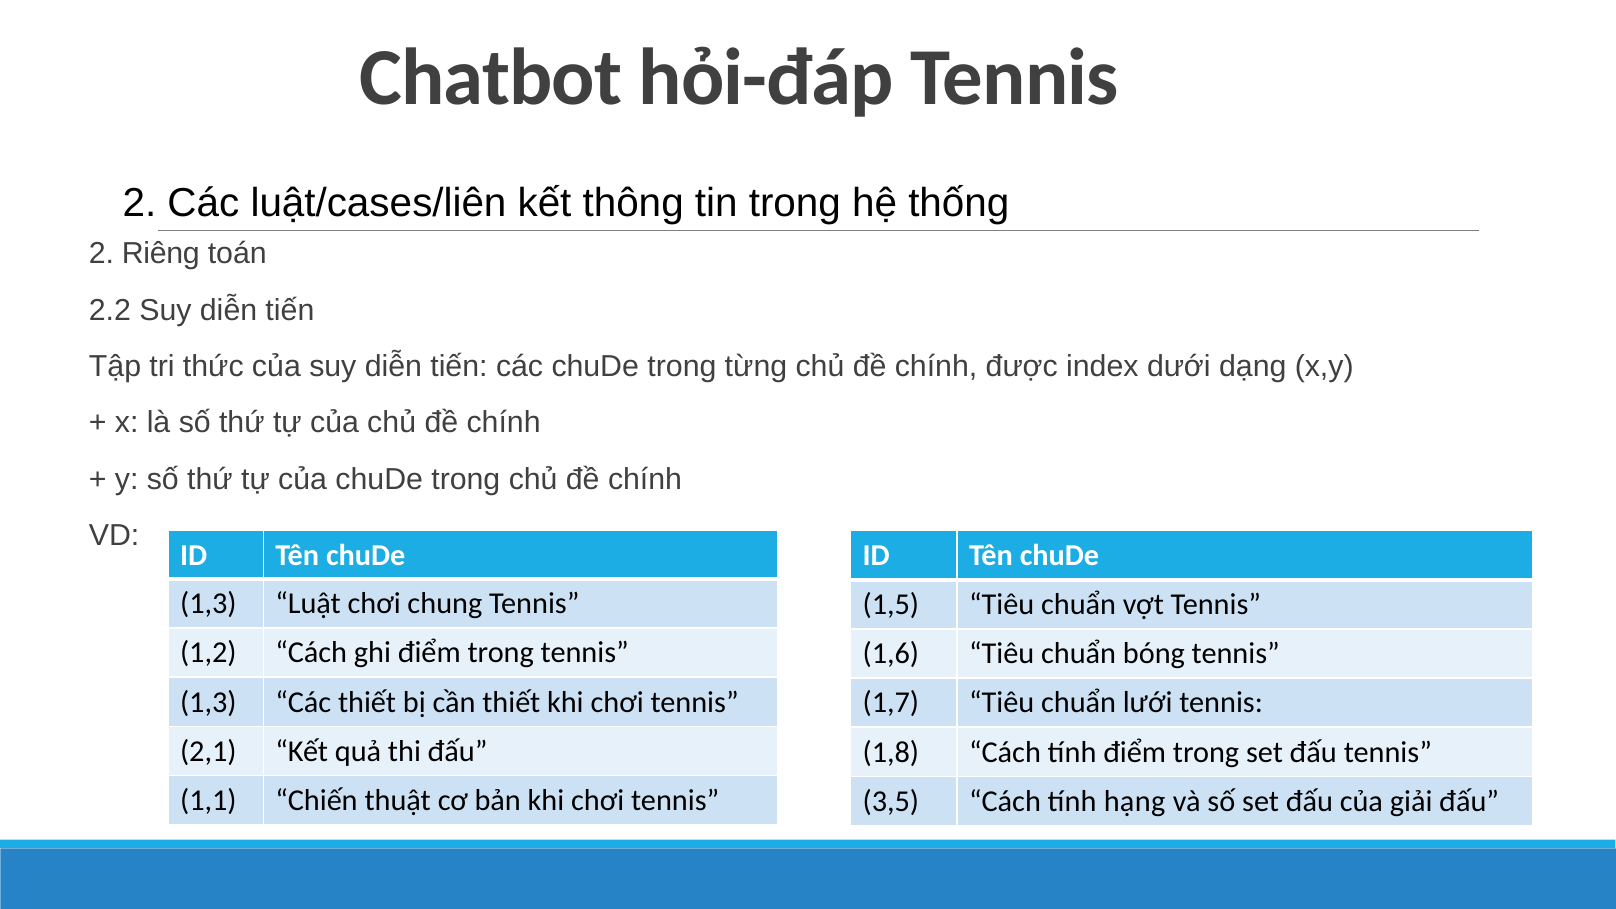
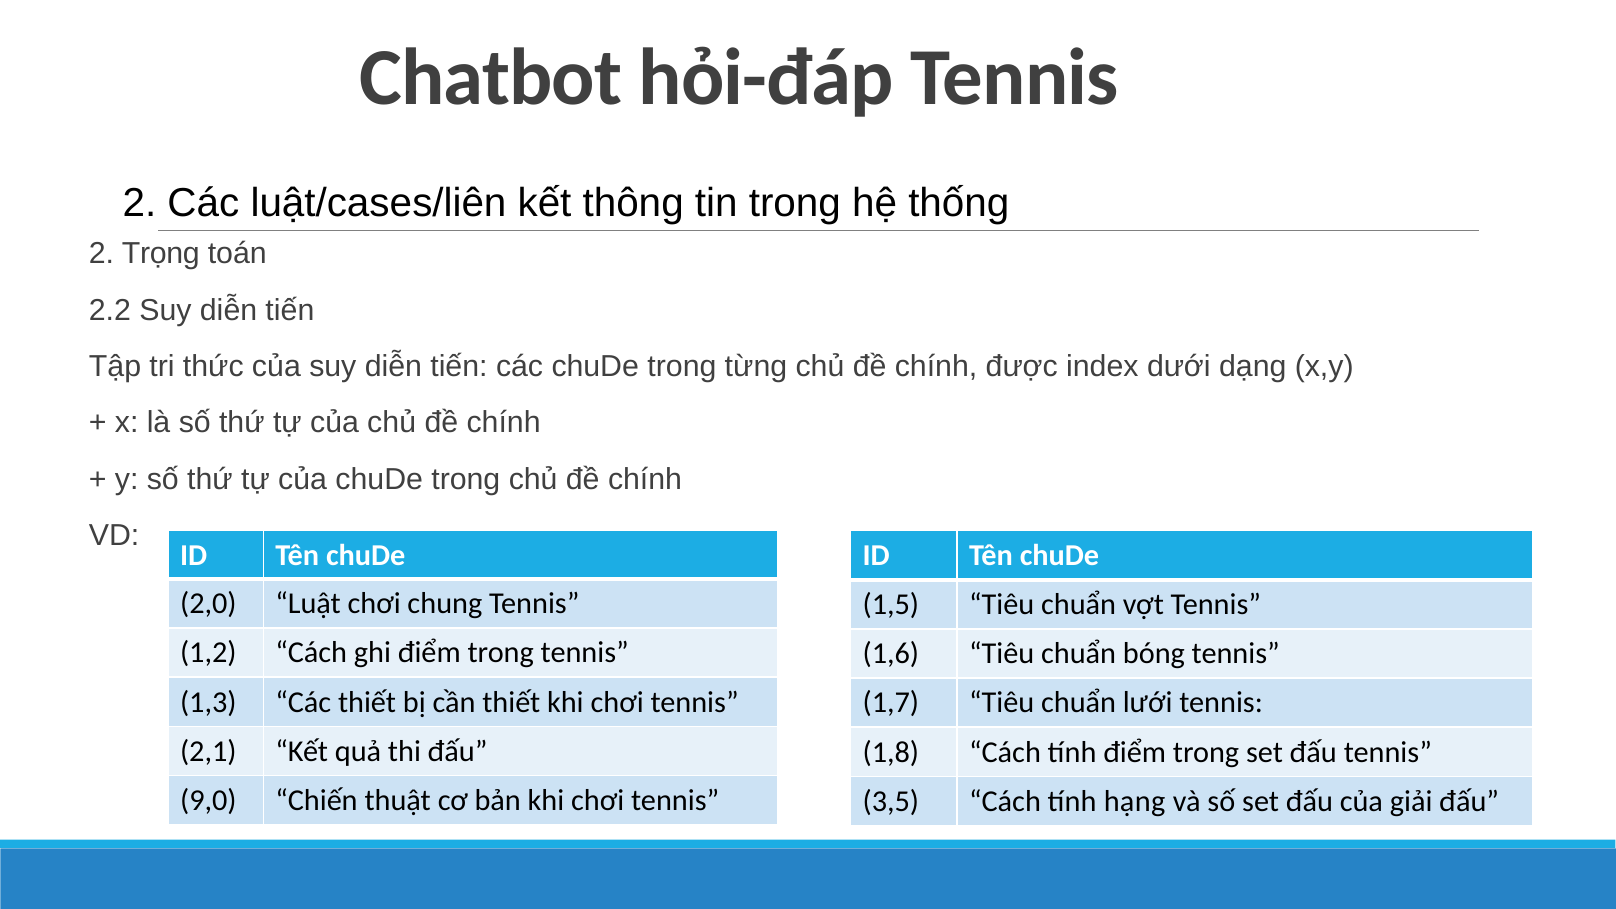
Riêng: Riêng -> Trọng
1,3 at (208, 604): 1,3 -> 2,0
1,1: 1,1 -> 9,0
